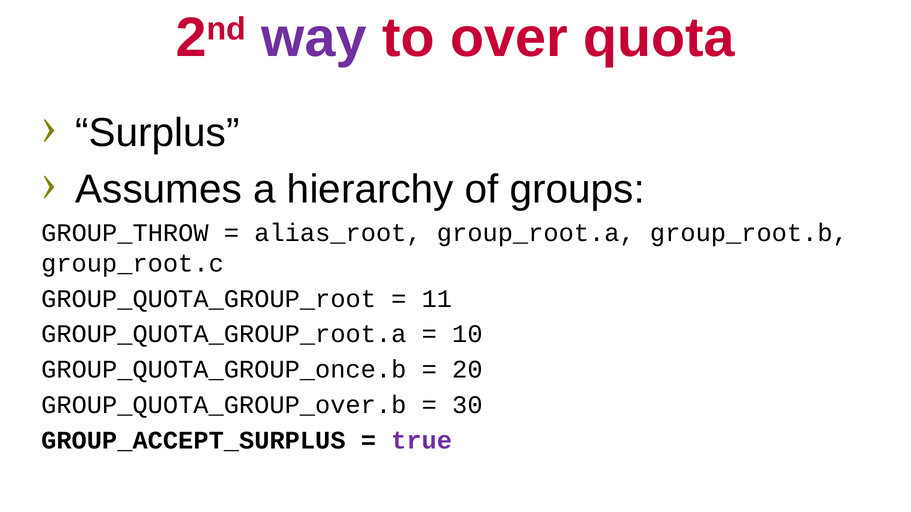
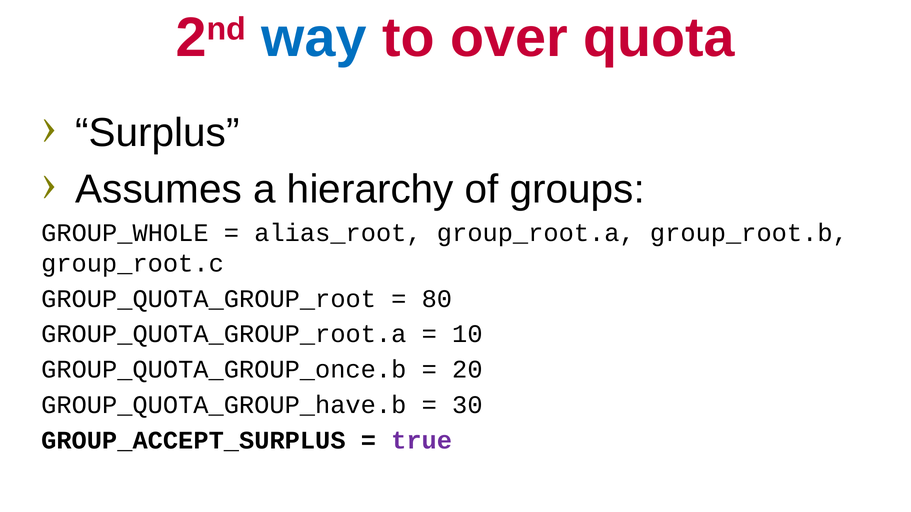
way colour: purple -> blue
GROUP_THROW: GROUP_THROW -> GROUP_WHOLE
11: 11 -> 80
GROUP_QUOTA_GROUP_over.b: GROUP_QUOTA_GROUP_over.b -> GROUP_QUOTA_GROUP_have.b
